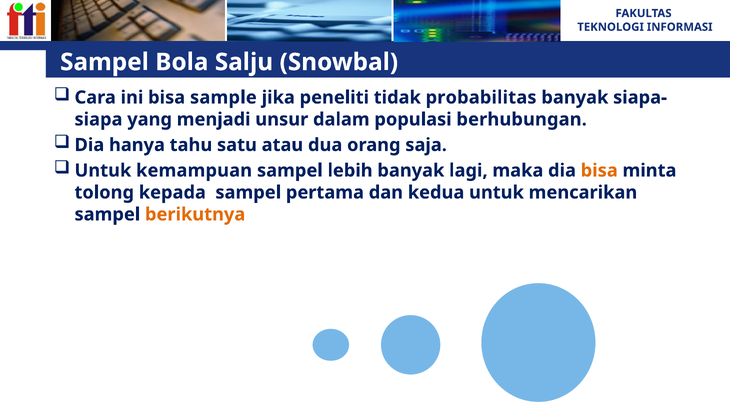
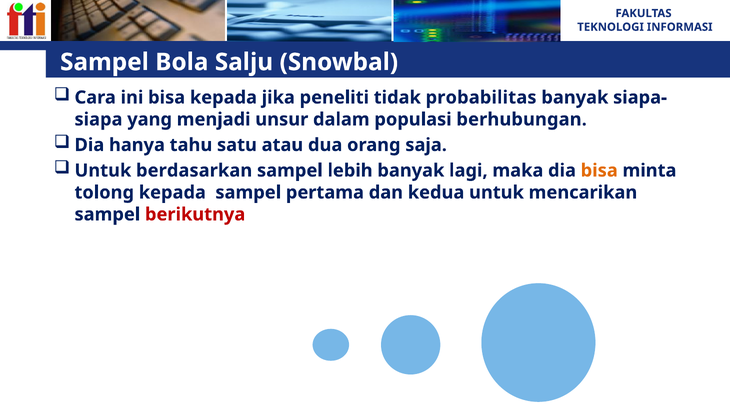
bisa sample: sample -> kepada
kemampuan: kemampuan -> berdasarkan
berikutnya colour: orange -> red
